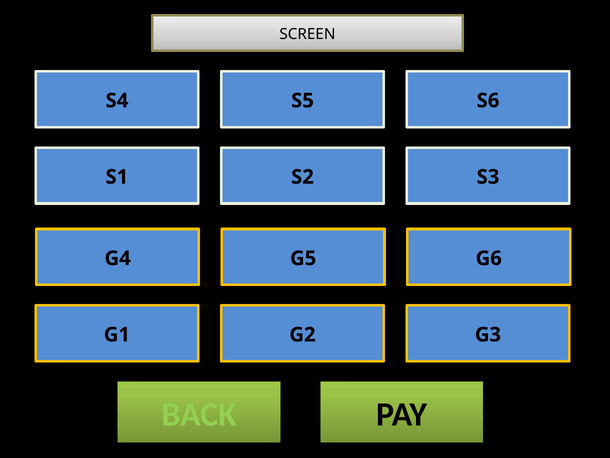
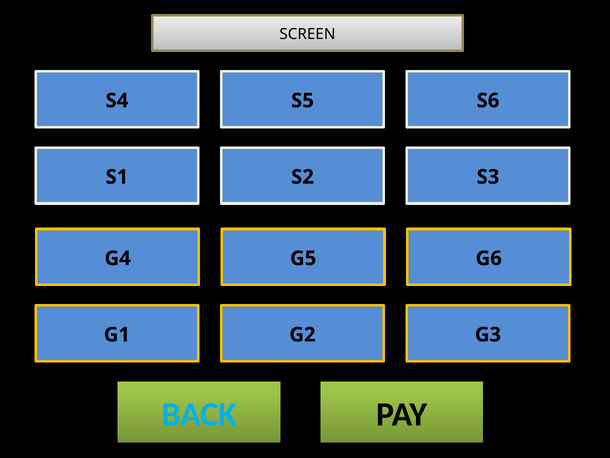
BACK colour: light green -> light blue
